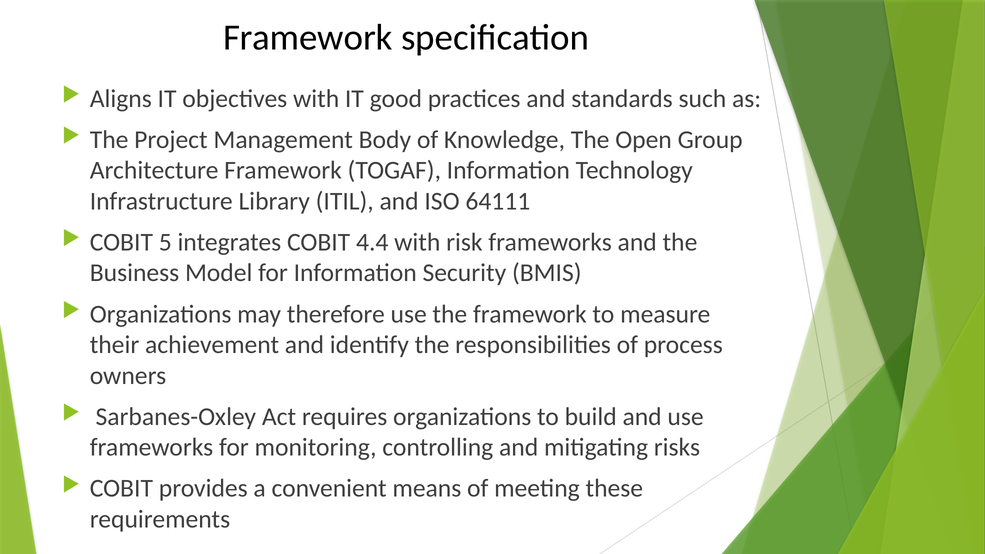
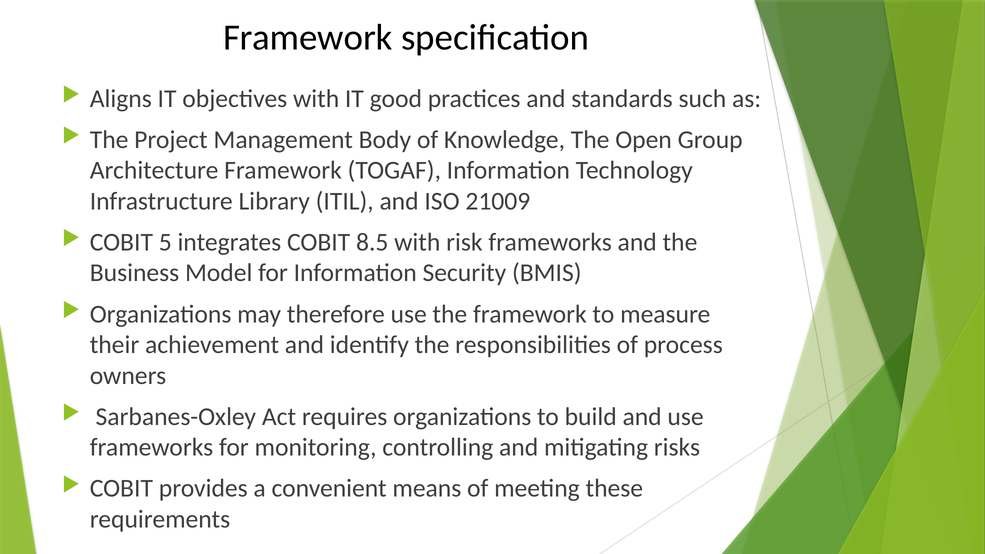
64111: 64111 -> 21009
4.4: 4.4 -> 8.5
